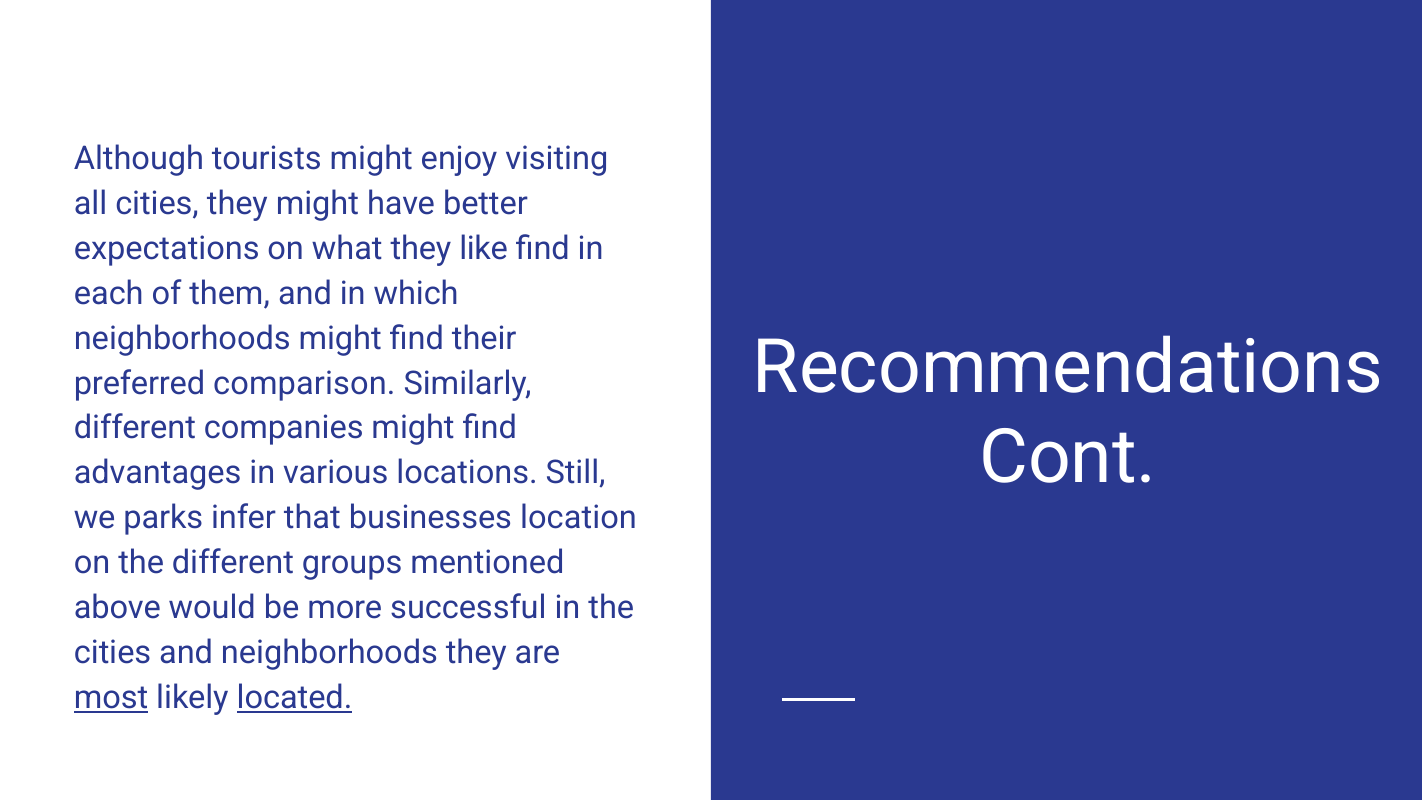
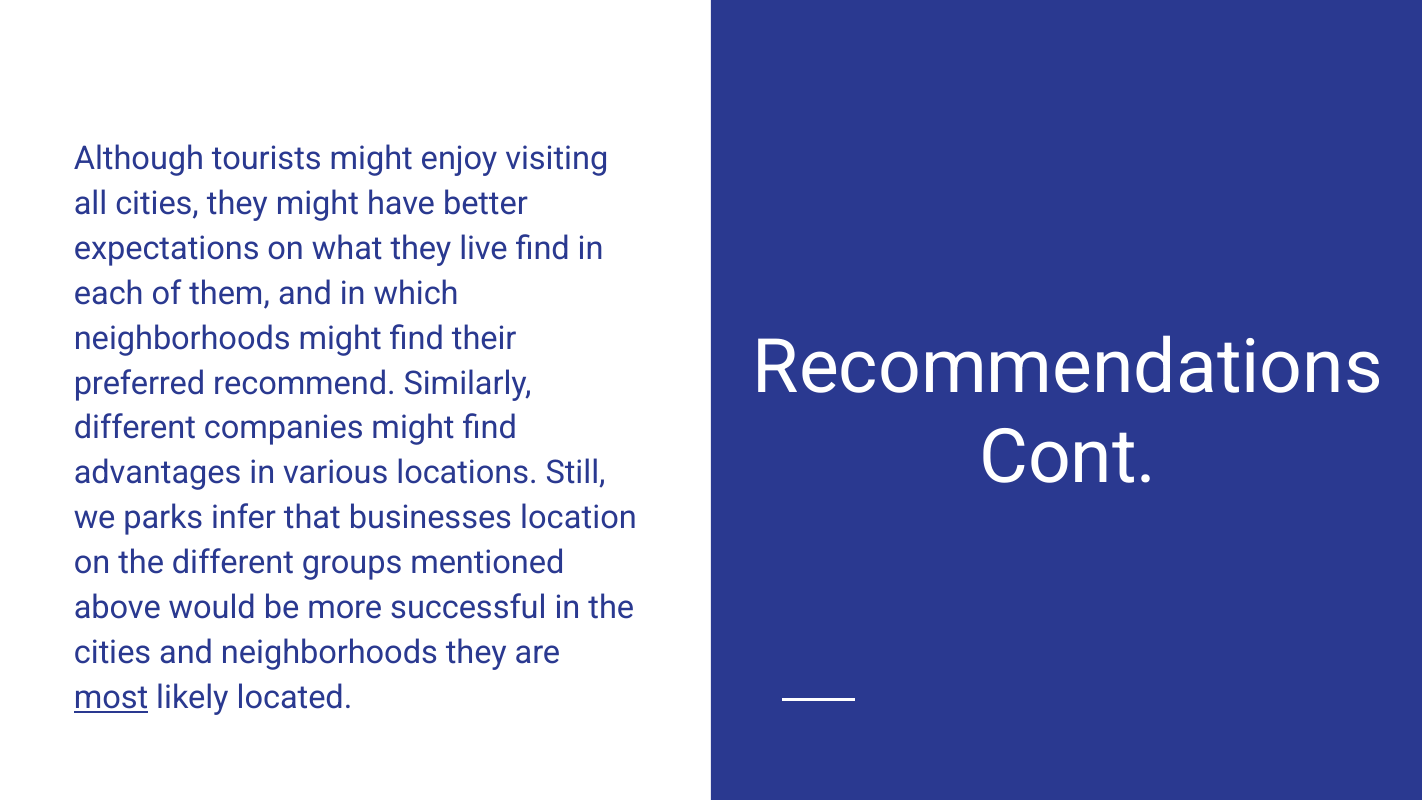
like: like -> live
comparison: comparison -> recommend
located underline: present -> none
